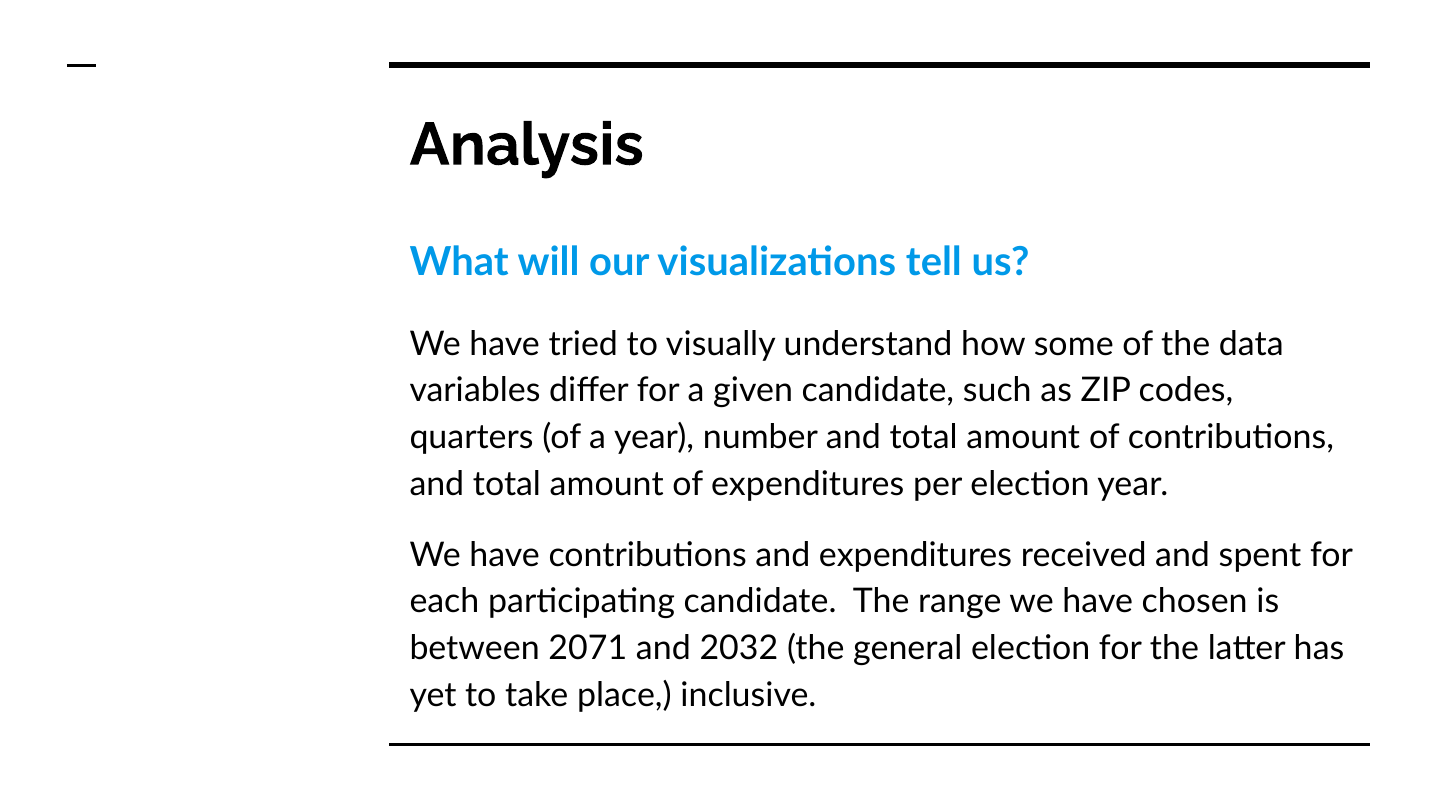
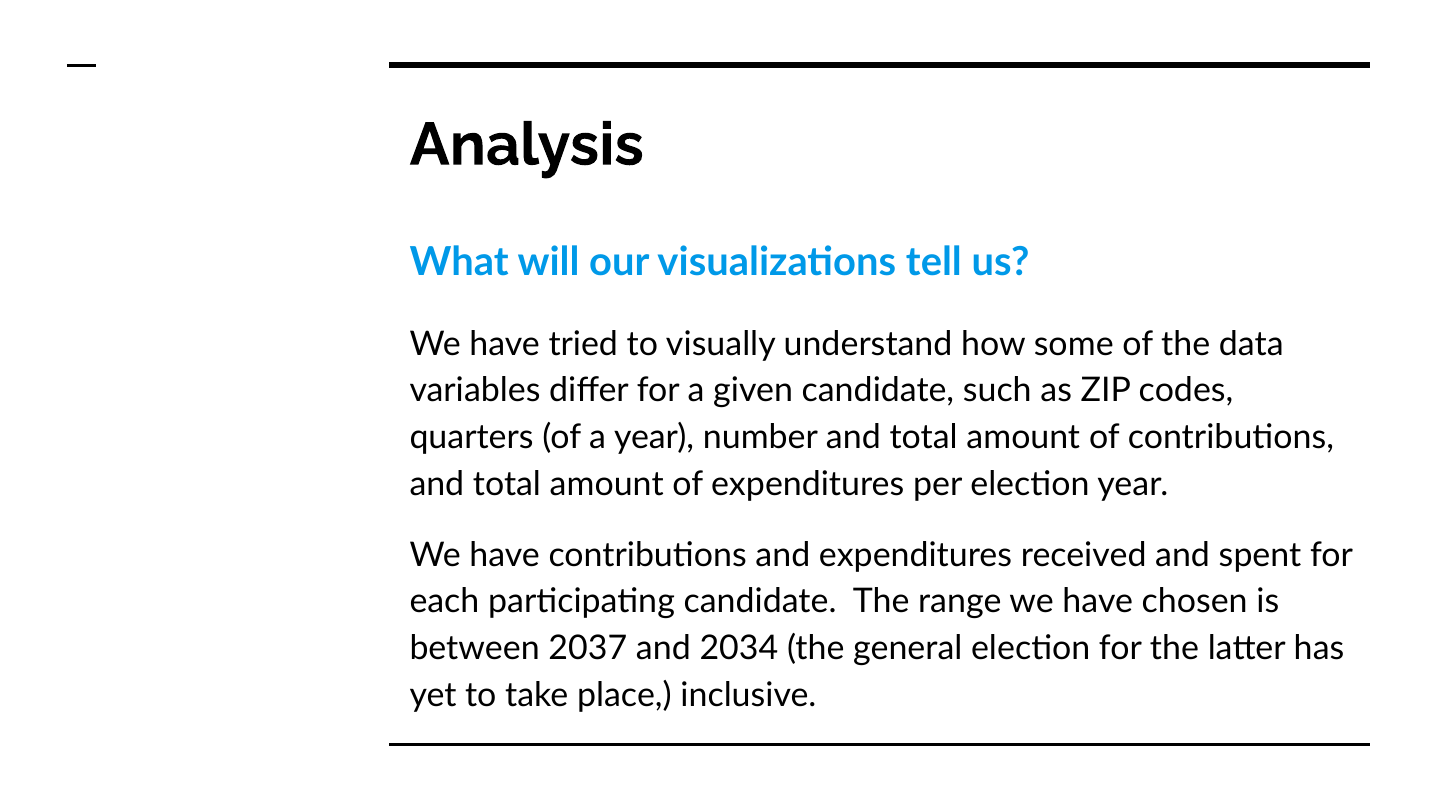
2071: 2071 -> 2037
2032: 2032 -> 2034
